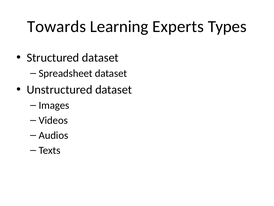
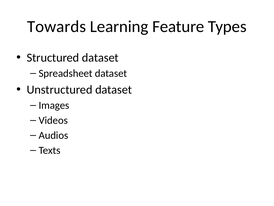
Experts: Experts -> Feature
